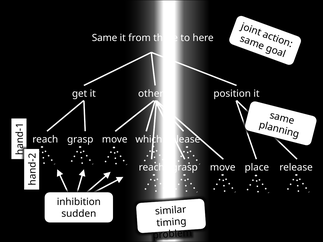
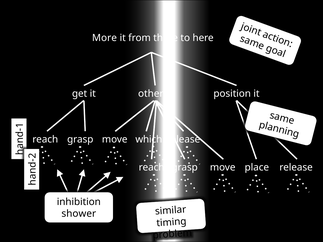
Same: Same -> More
sudden: sudden -> shower
